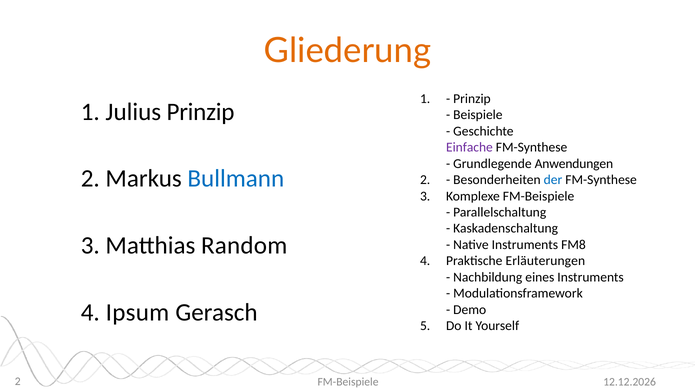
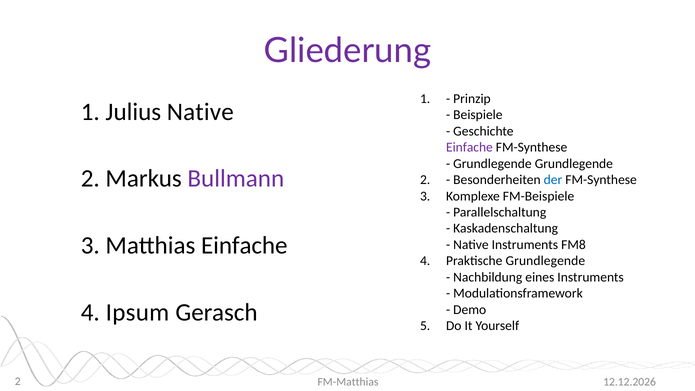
Gliederung colour: orange -> purple
Julius Prinzip: Prinzip -> Native
Grundlegende Anwendungen: Anwendungen -> Grundlegende
Bullmann colour: blue -> purple
Matthias Random: Random -> Einfache
Praktische Erläuterungen: Erläuterungen -> Grundlegende
FM-Beispiele at (348, 382): FM-Beispiele -> FM-Matthias
